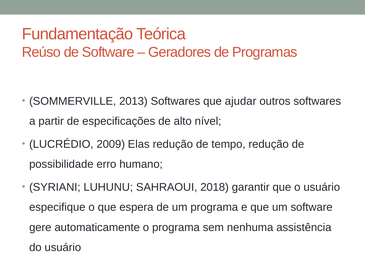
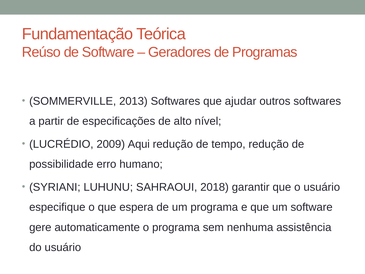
Elas: Elas -> Aqui
